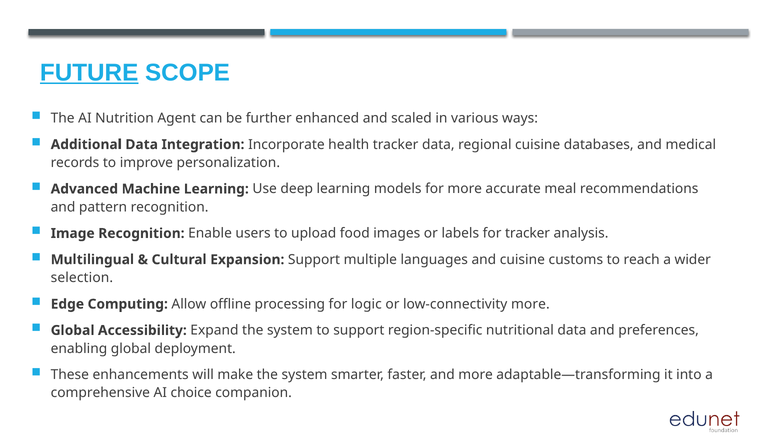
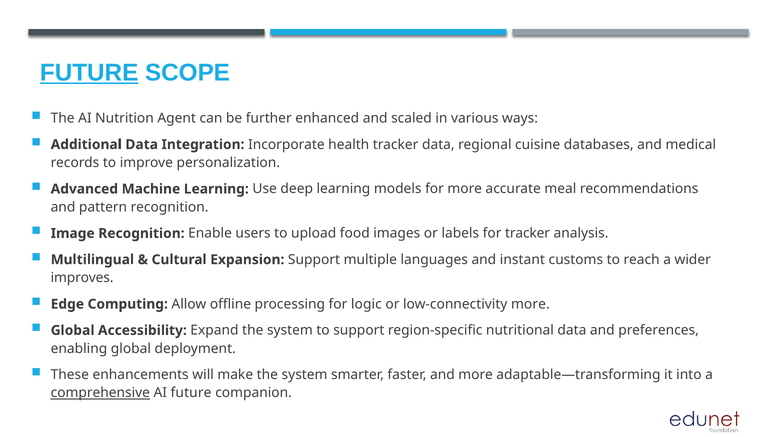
and cuisine: cuisine -> instant
selection: selection -> improves
comprehensive underline: none -> present
AI choice: choice -> future
